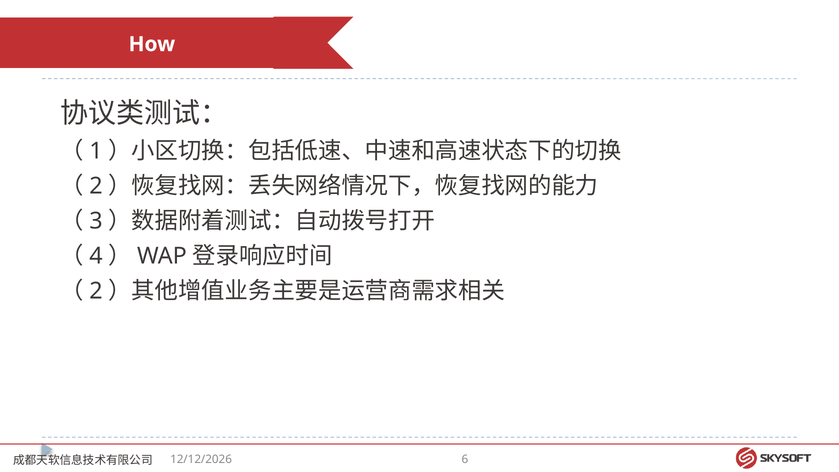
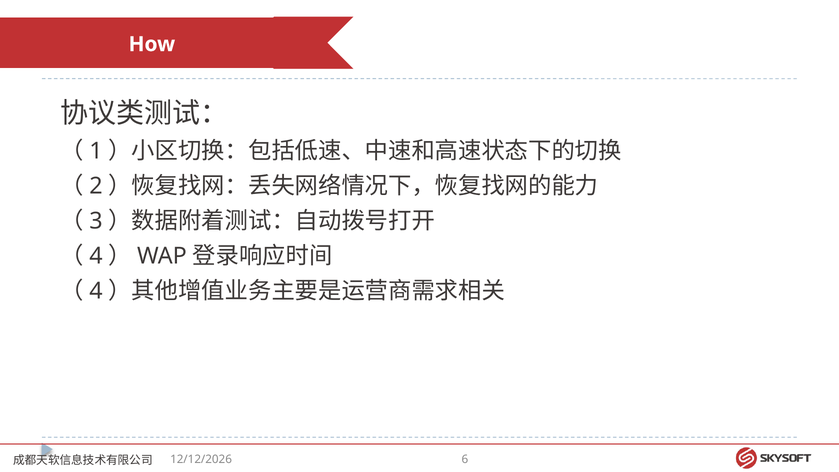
2 at (96, 291): 2 -> 4
